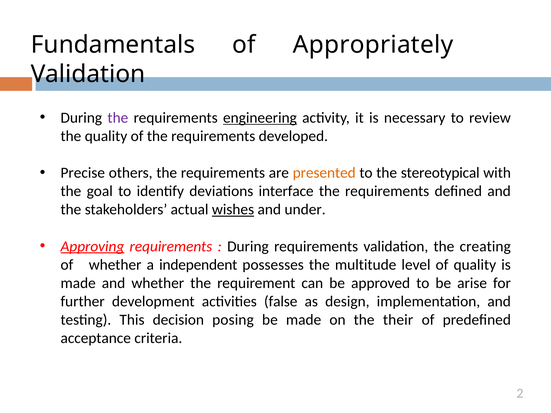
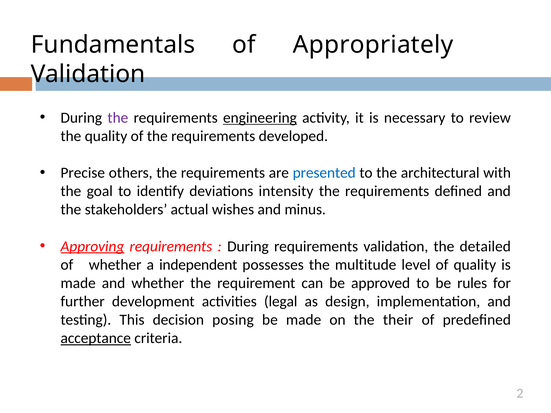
presented colour: orange -> blue
stereotypical: stereotypical -> architectural
interface: interface -> intensity
wishes underline: present -> none
under: under -> minus
creating: creating -> detailed
arise: arise -> rules
false: false -> legal
acceptance underline: none -> present
